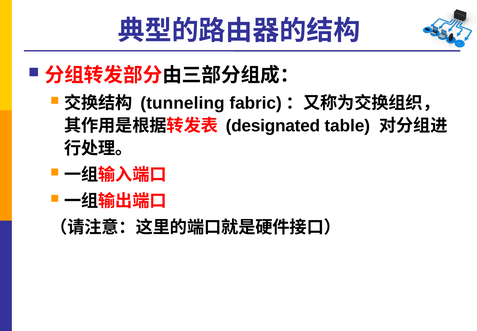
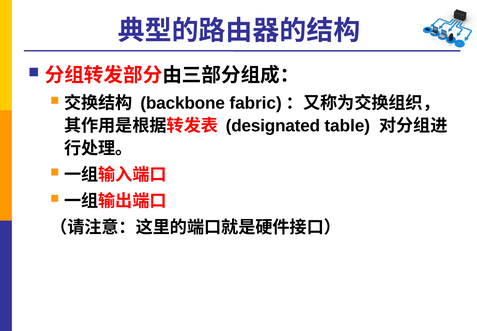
tunneling: tunneling -> backbone
